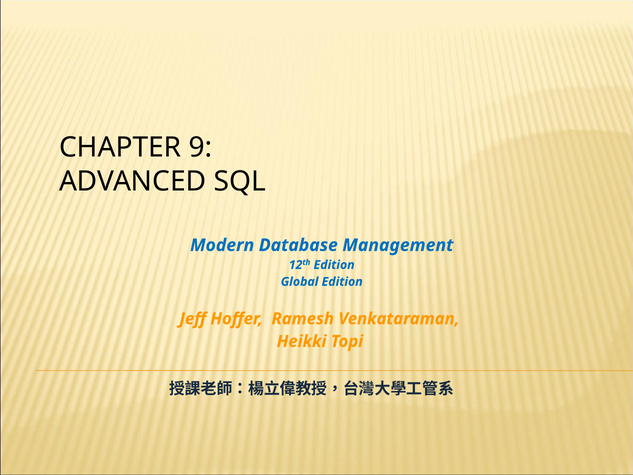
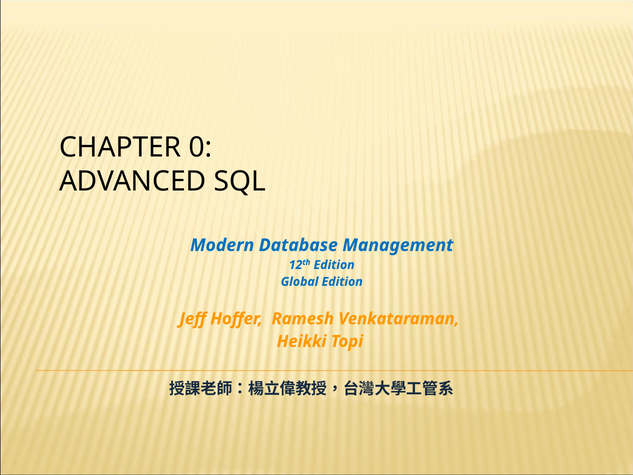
9: 9 -> 0
